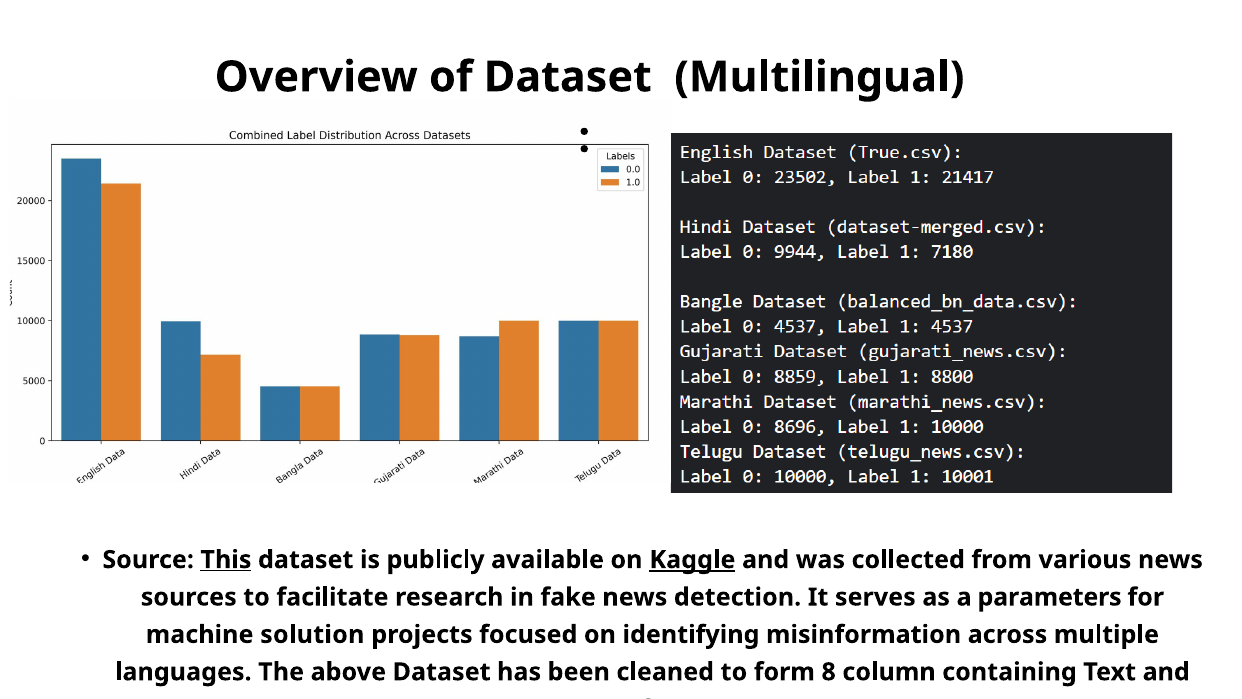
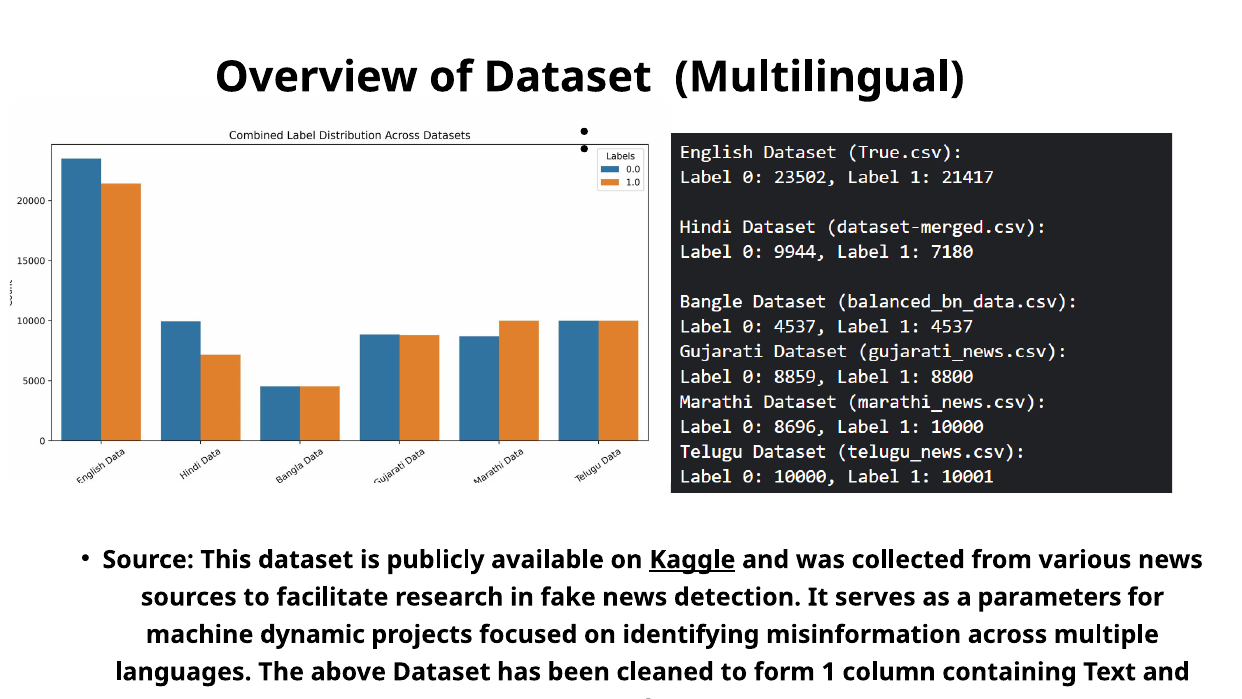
This underline: present -> none
solution: solution -> dynamic
8: 8 -> 1
